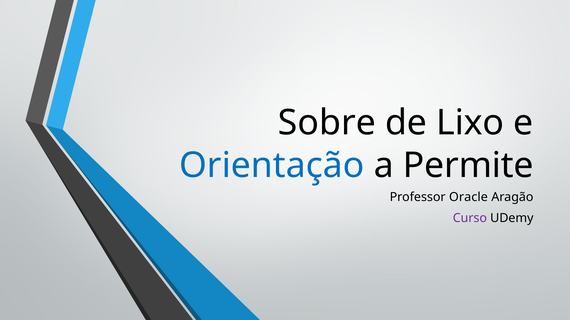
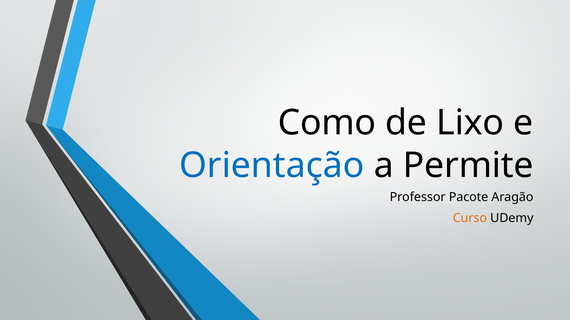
Sobre: Sobre -> Como
Oracle: Oracle -> Pacote
Curso colour: purple -> orange
